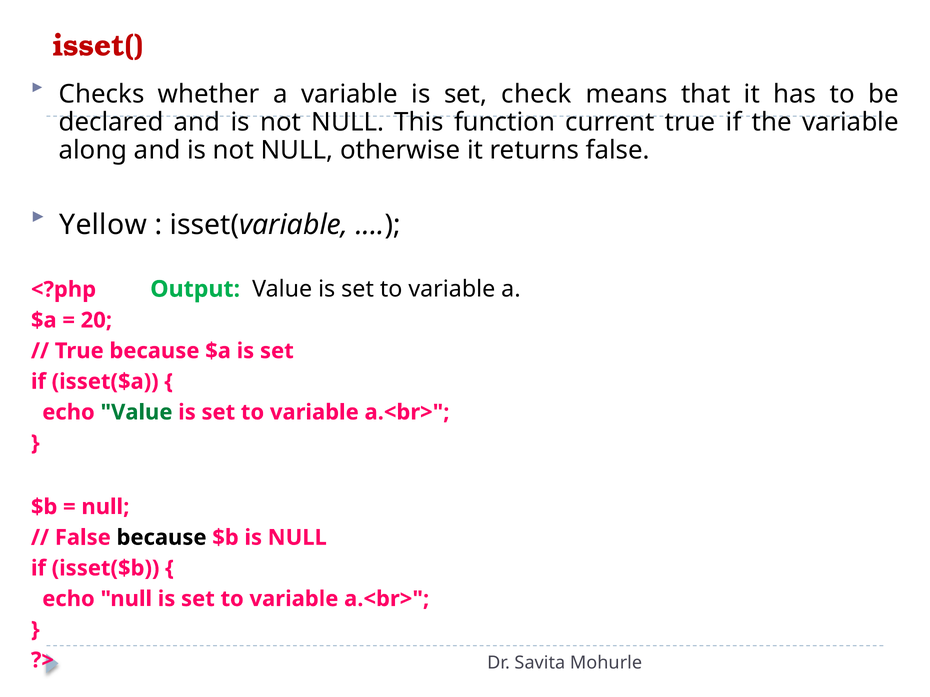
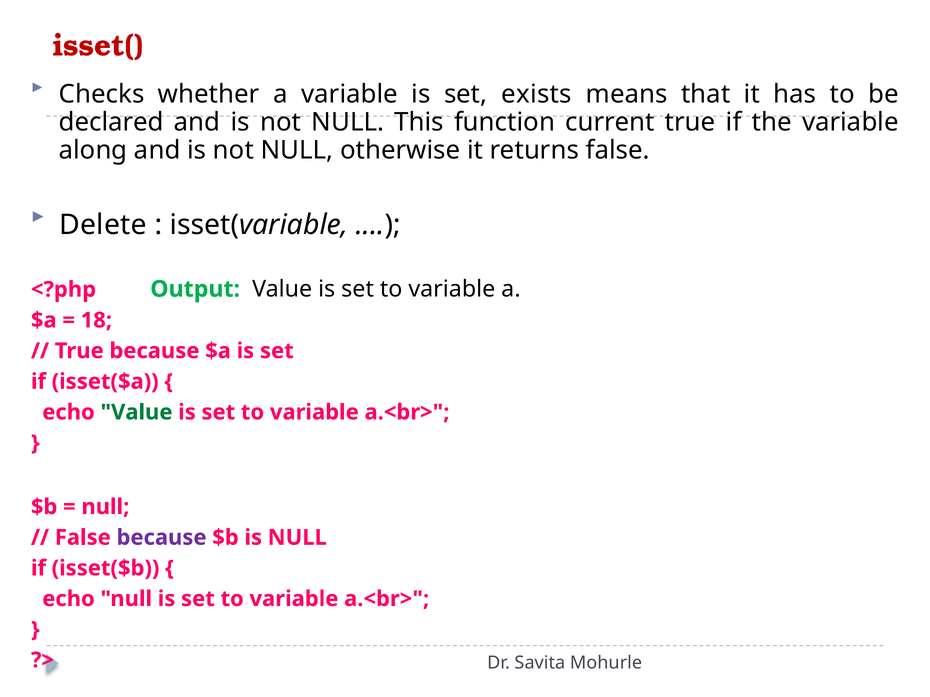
check: check -> exists
Yellow: Yellow -> Delete
20: 20 -> 18
because at (162, 538) colour: black -> purple
